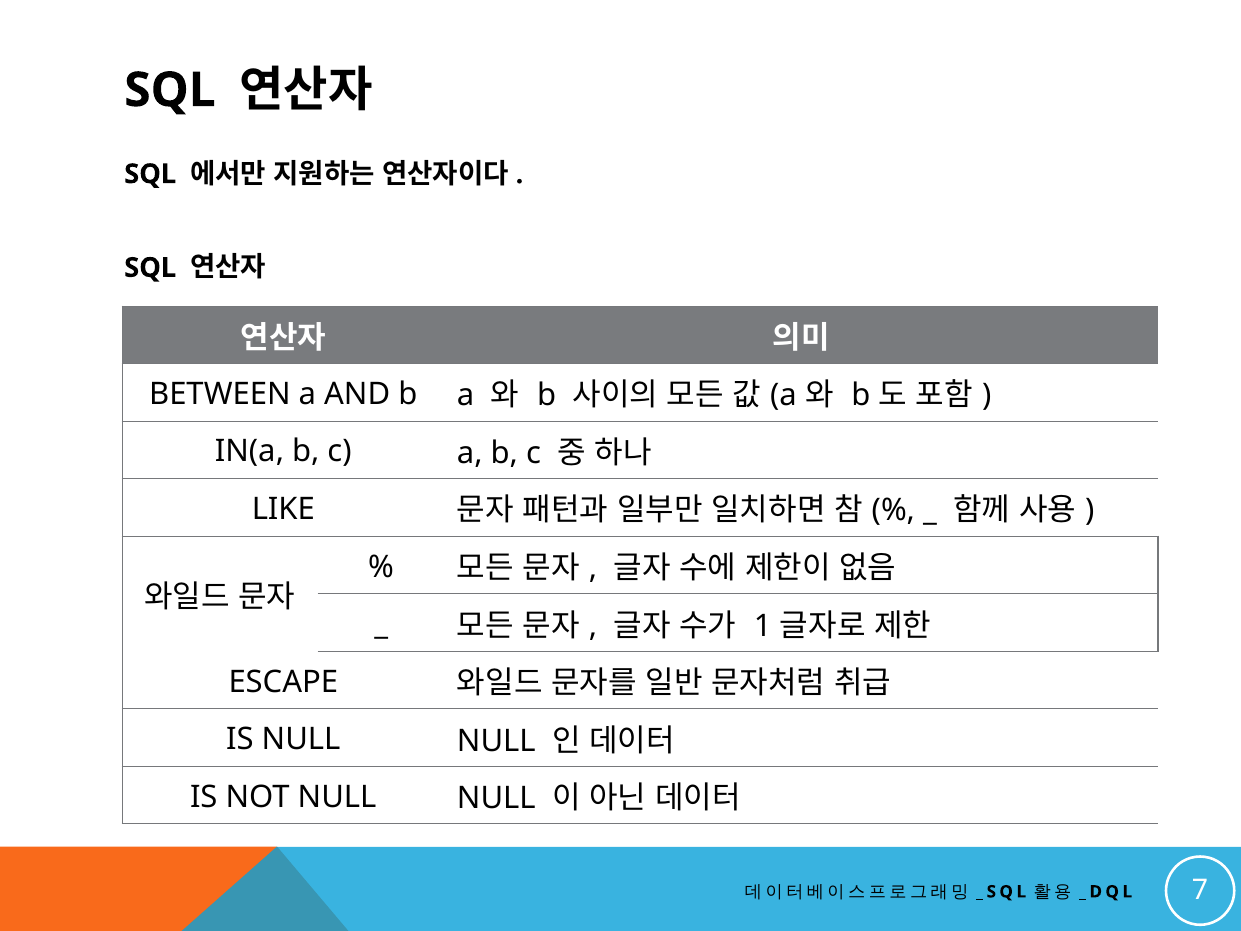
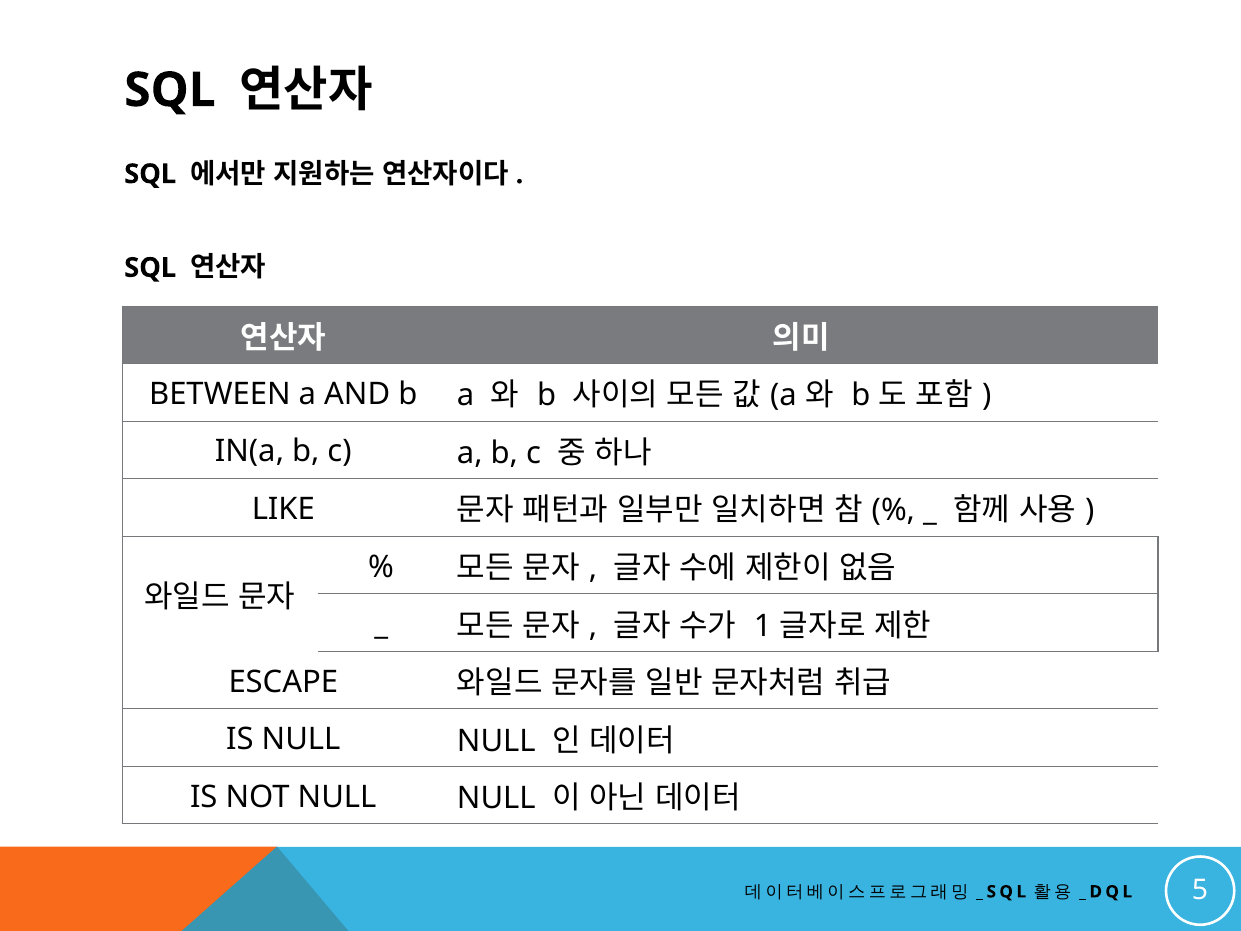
7: 7 -> 5
